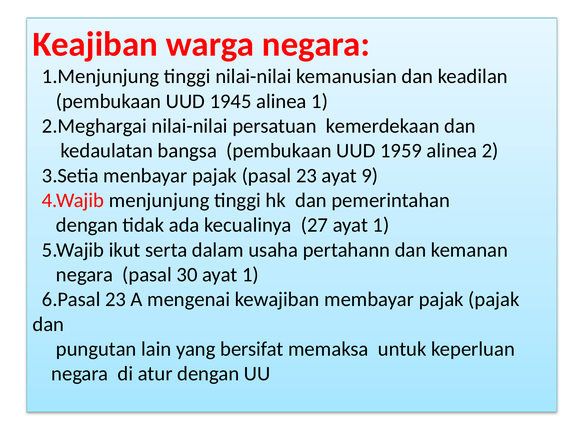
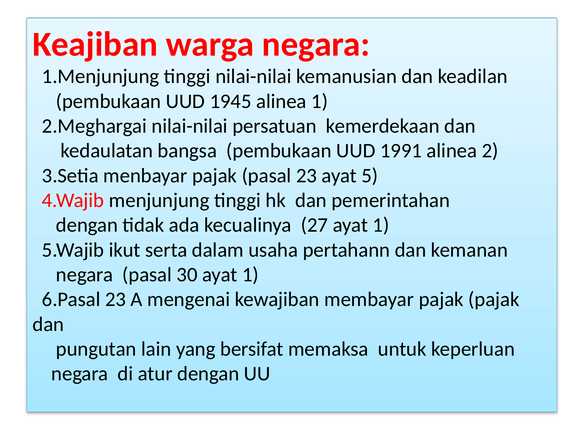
1959: 1959 -> 1991
9: 9 -> 5
